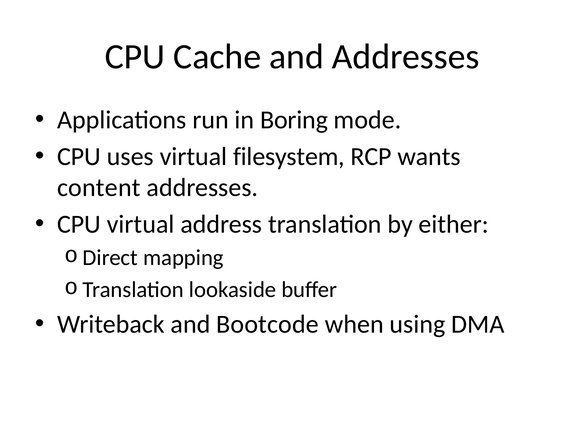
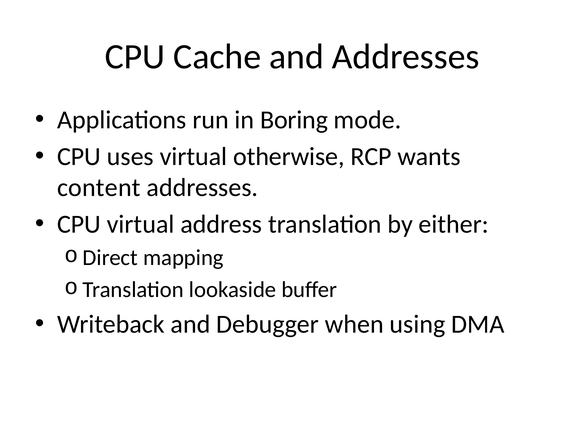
filesystem: filesystem -> otherwise
Bootcode: Bootcode -> Debugger
